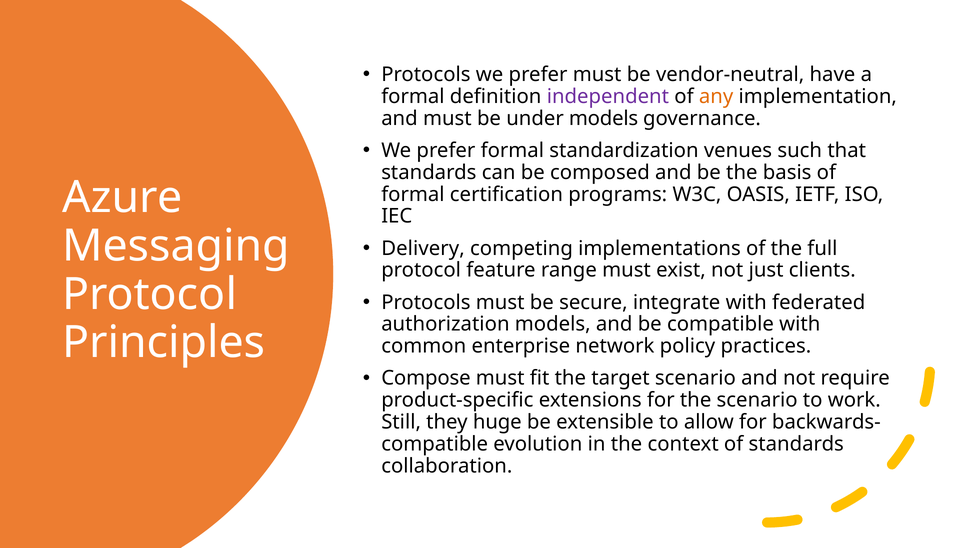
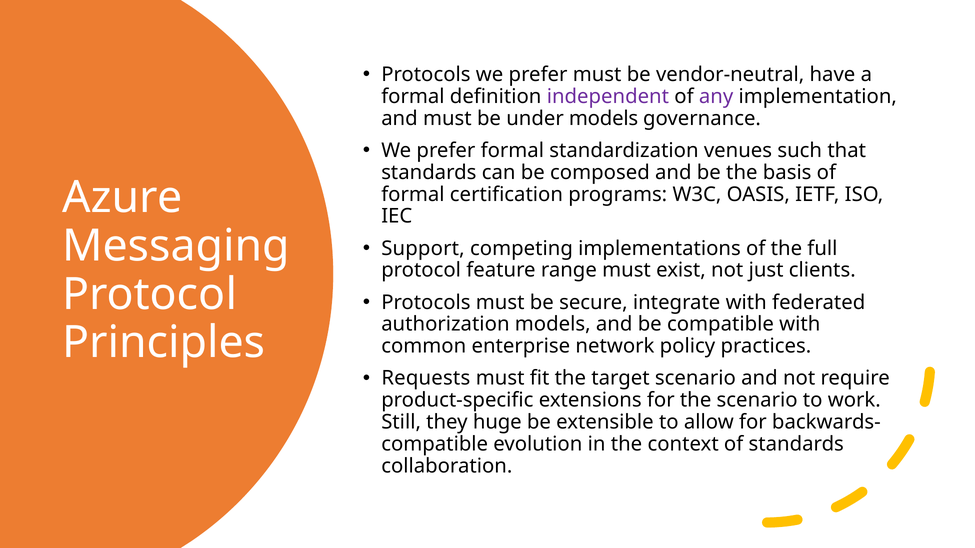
any colour: orange -> purple
Delivery: Delivery -> Support
Compose: Compose -> Requests
